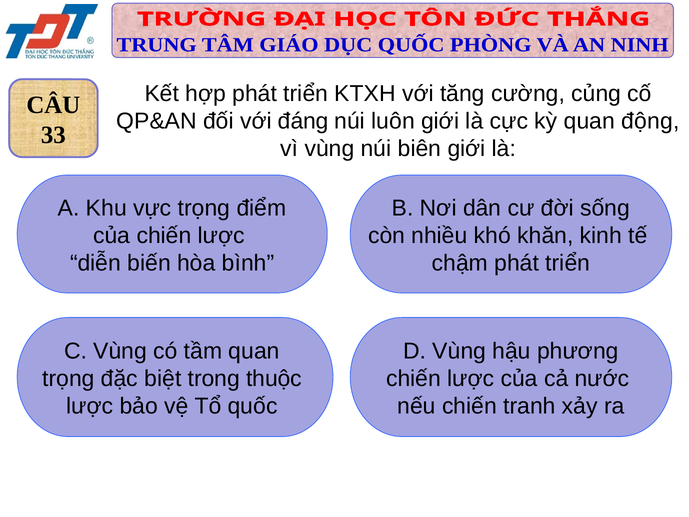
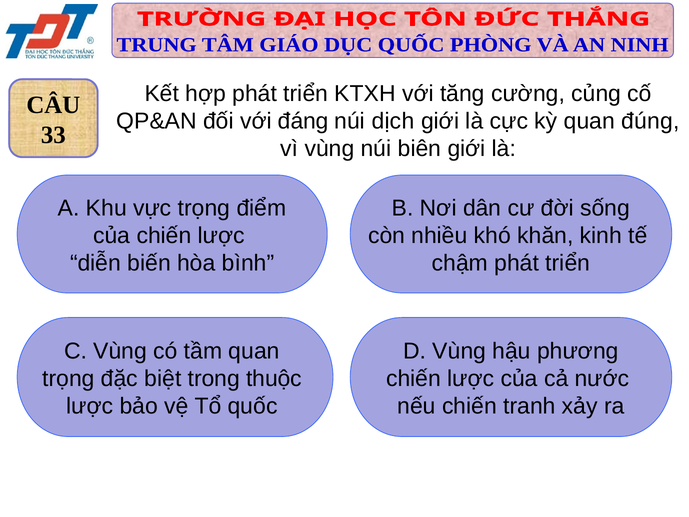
luôn: luôn -> dịch
động: động -> đúng
